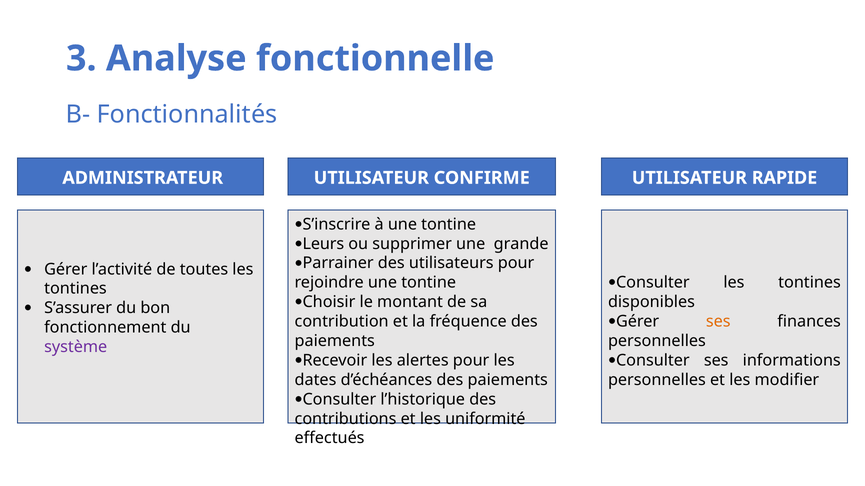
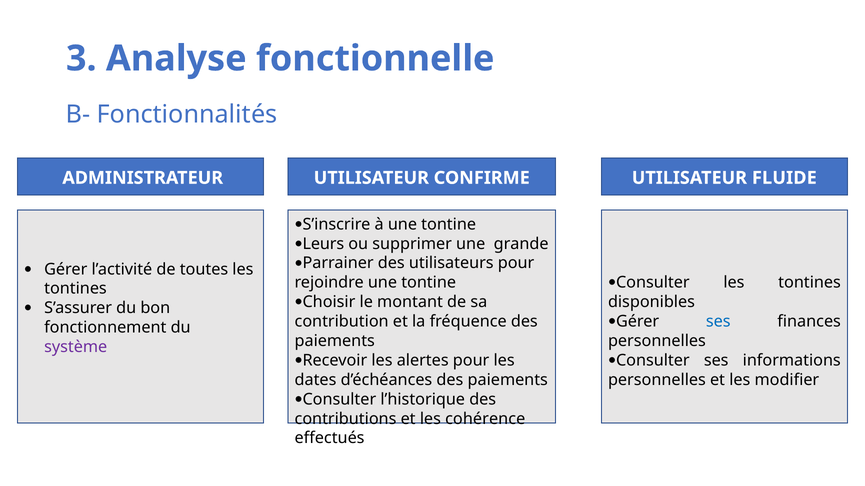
RAPIDE: RAPIDE -> FLUIDE
ses at (718, 322) colour: orange -> blue
uniformité: uniformité -> cohérence
